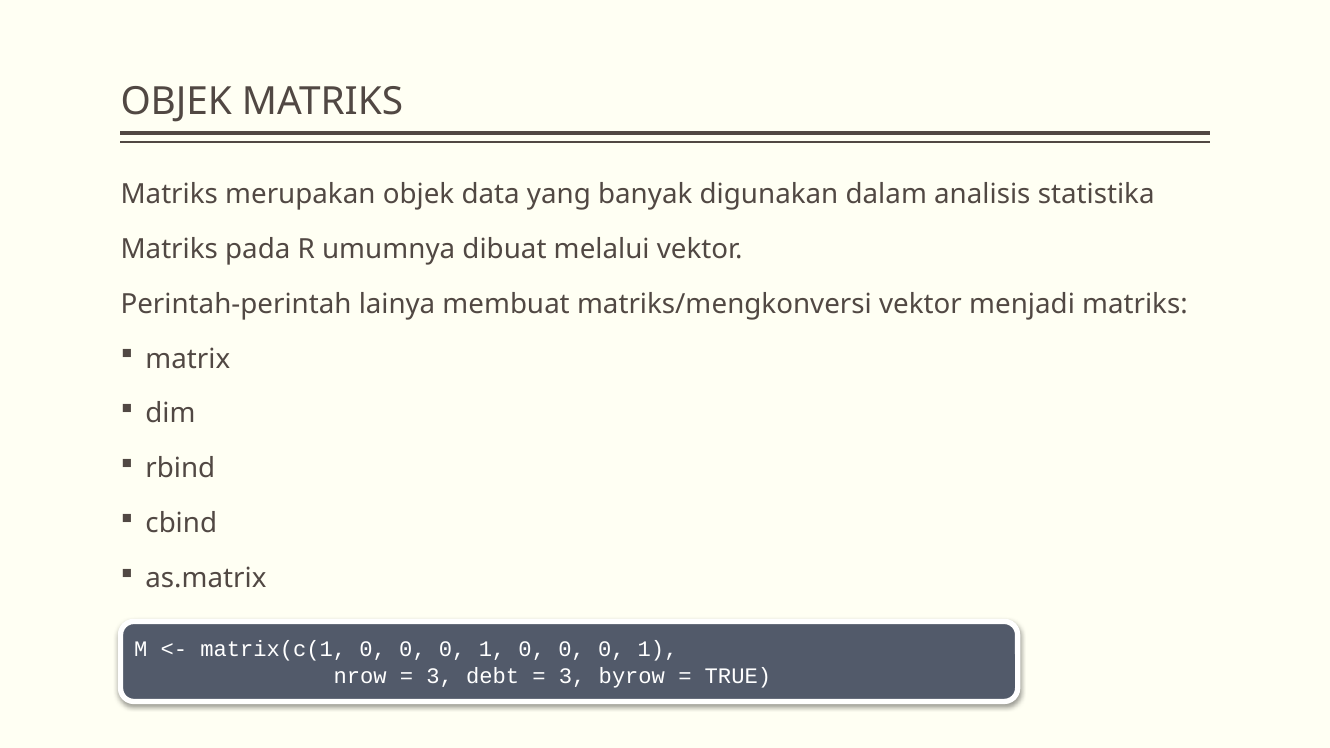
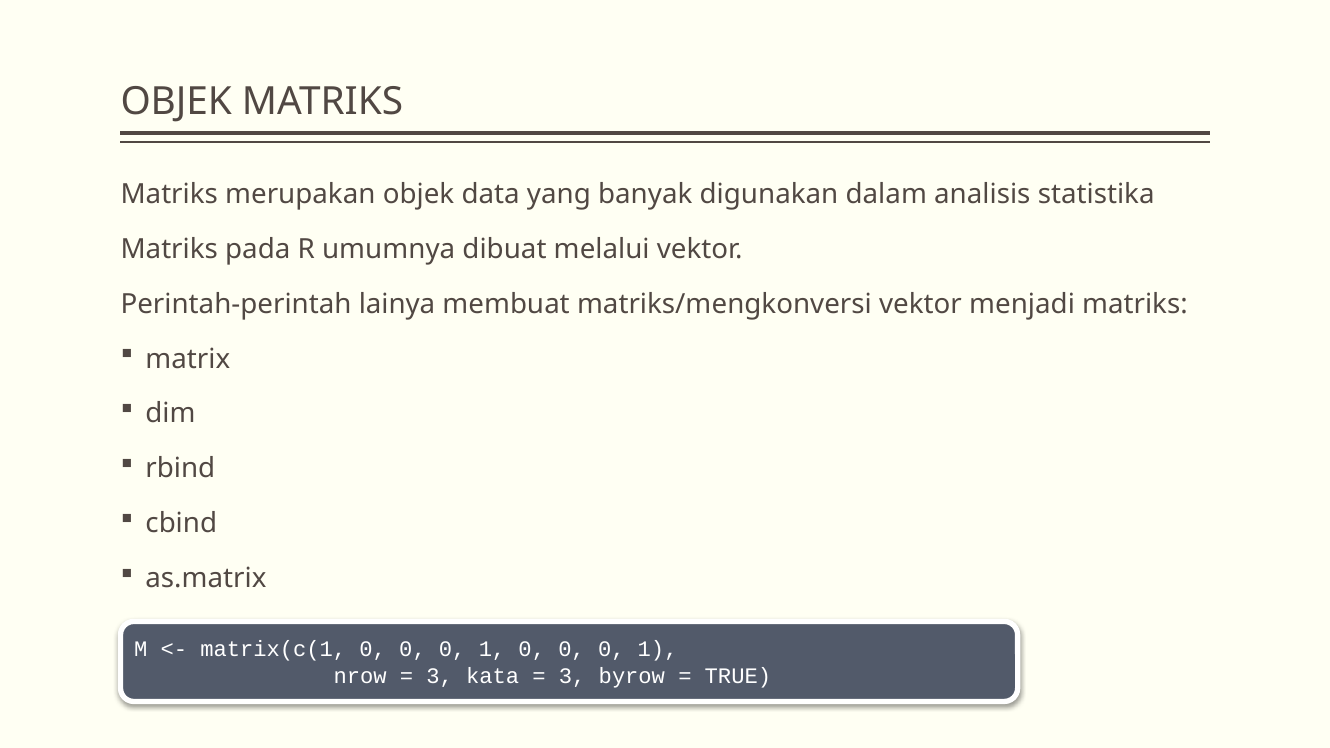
debt: debt -> kata
